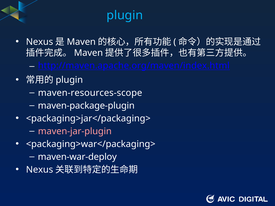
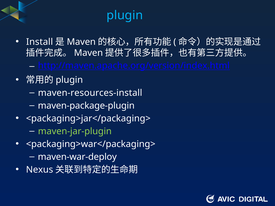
Nexus at (40, 42): Nexus -> Install
http://maven.apache.org/maven/index.html: http://maven.apache.org/maven/index.html -> http://maven.apache.org/version/index.html
maven-resources-scope: maven-resources-scope -> maven-resources-install
maven-jar-plugin colour: pink -> light green
